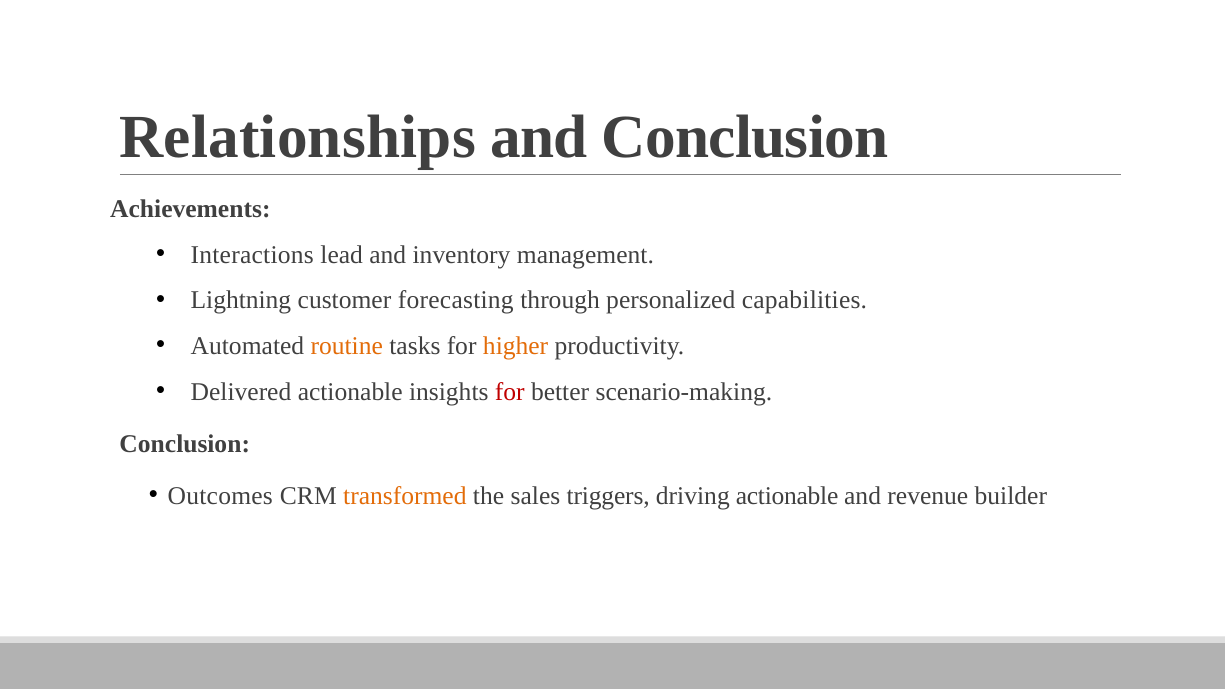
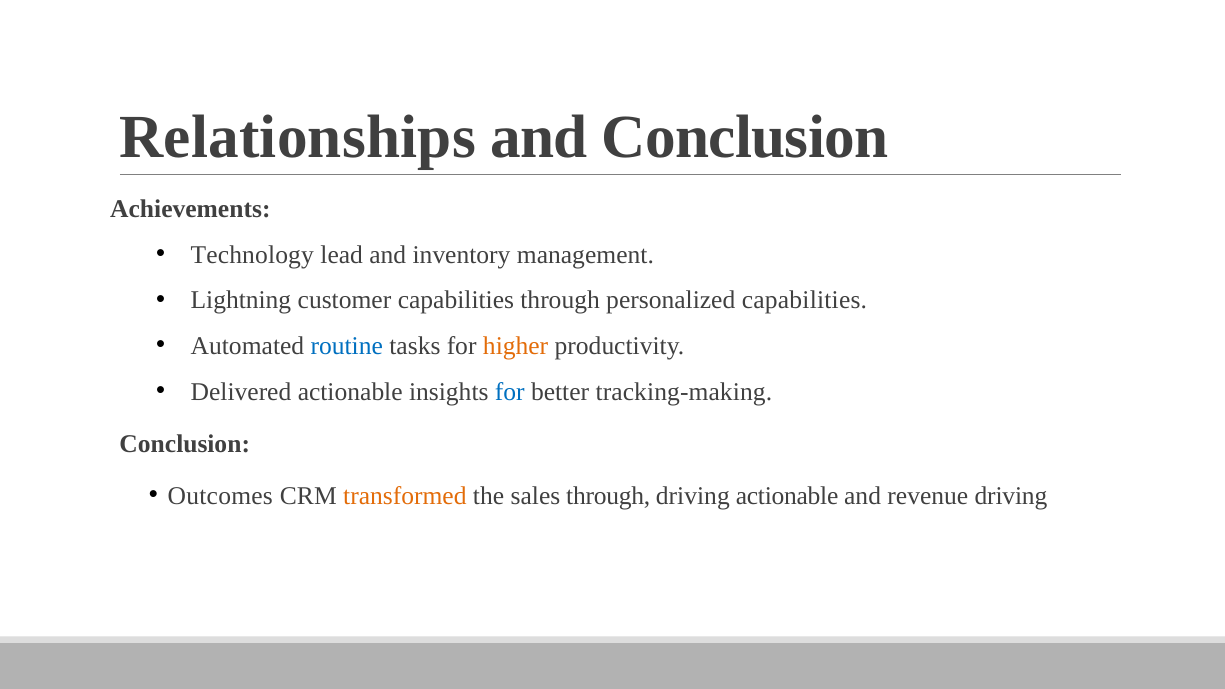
Interactions: Interactions -> Technology
customer forecasting: forecasting -> capabilities
routine colour: orange -> blue
for at (510, 392) colour: red -> blue
scenario-making: scenario-making -> tracking-making
sales triggers: triggers -> through
revenue builder: builder -> driving
